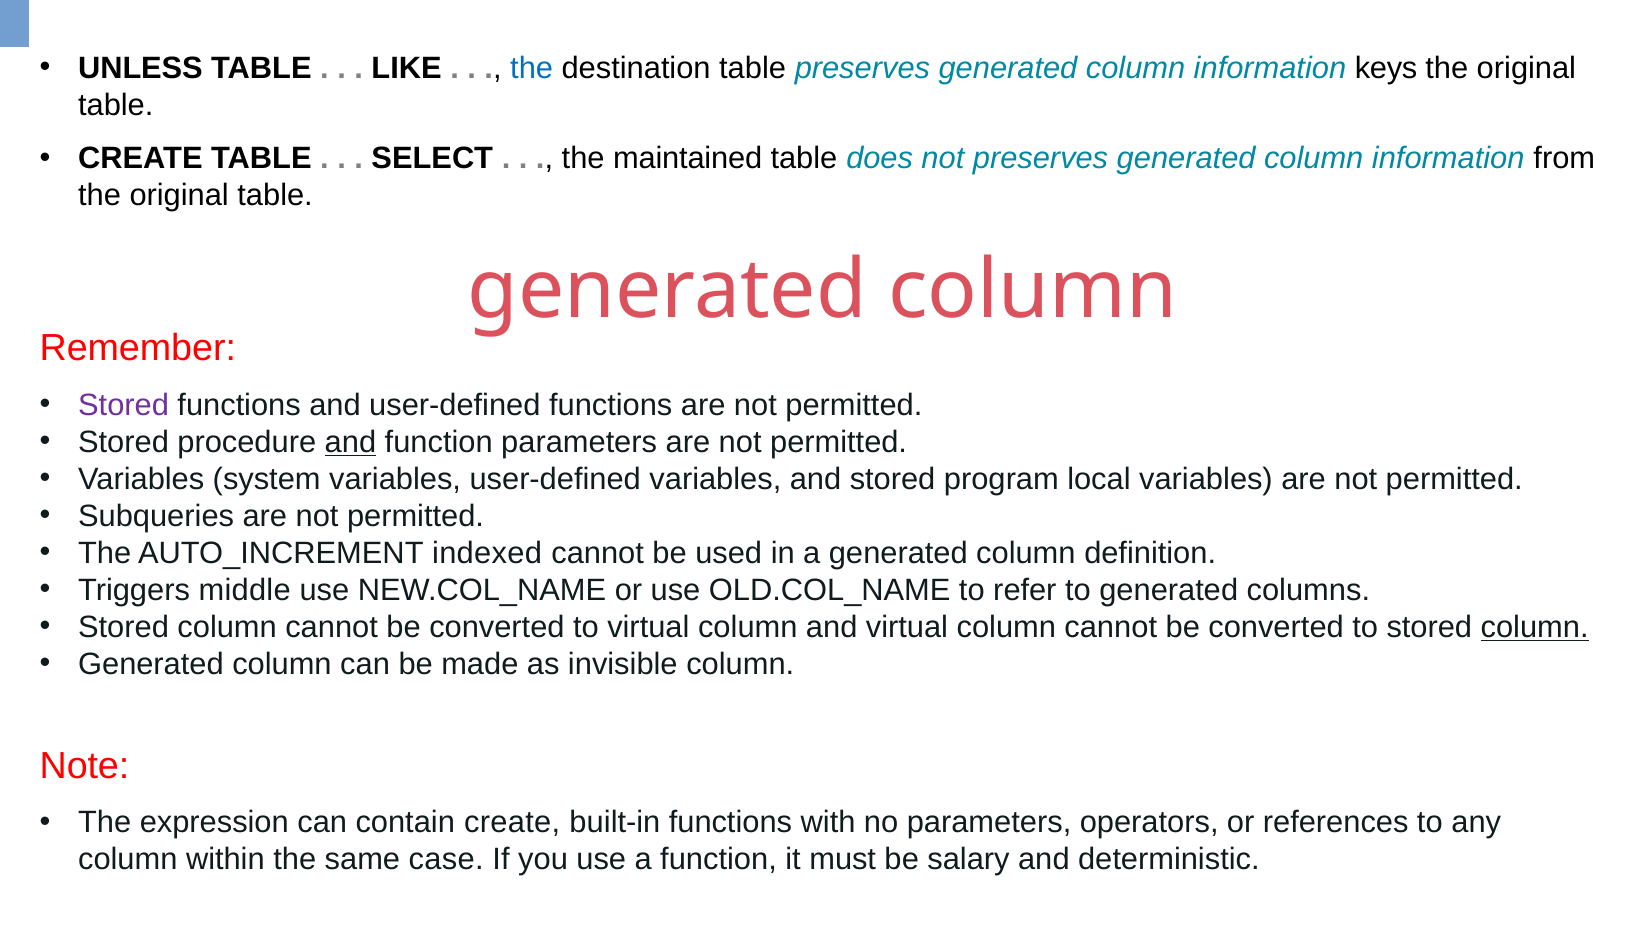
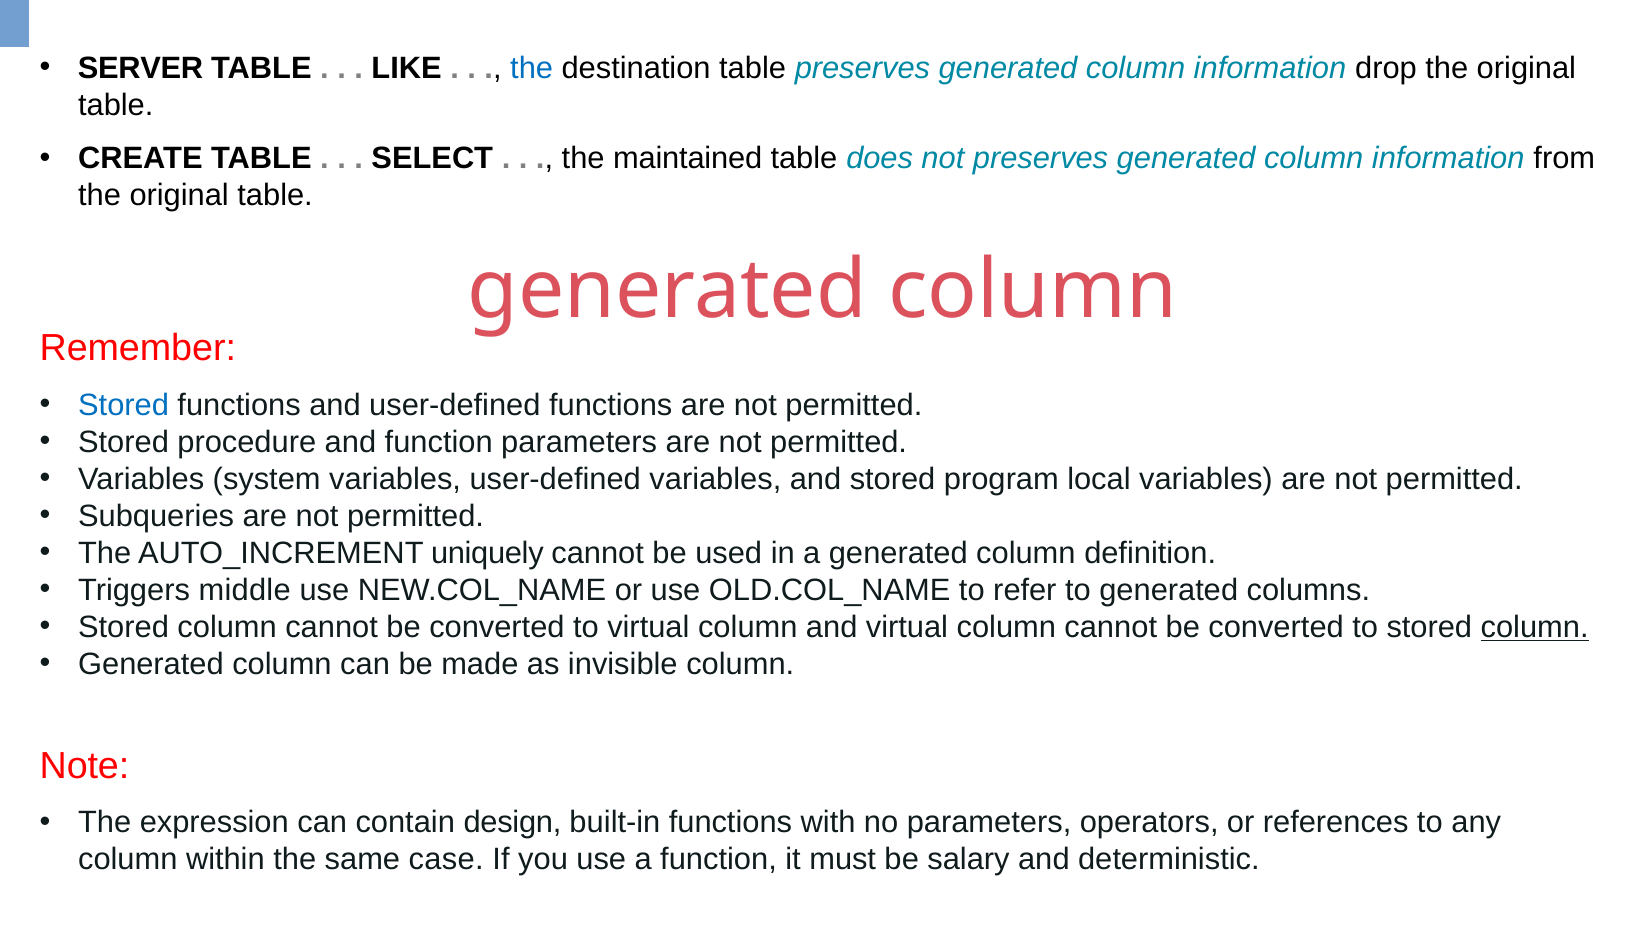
UNLESS: UNLESS -> SERVER
keys: keys -> drop
Stored at (124, 405) colour: purple -> blue
and at (350, 442) underline: present -> none
indexed: indexed -> uniquely
contain create: create -> design
